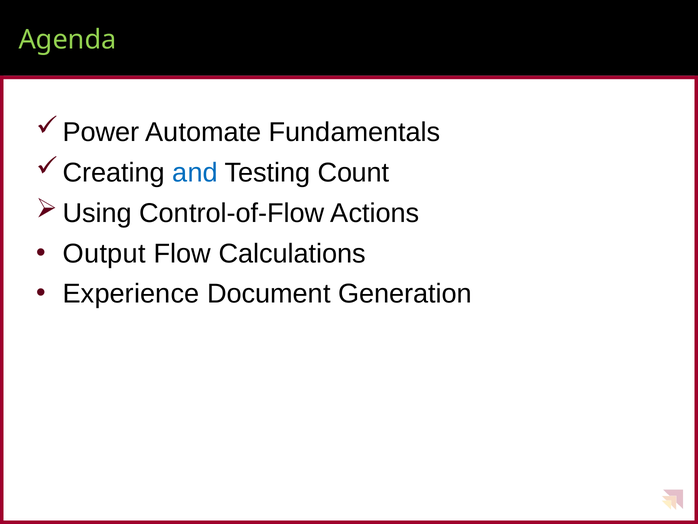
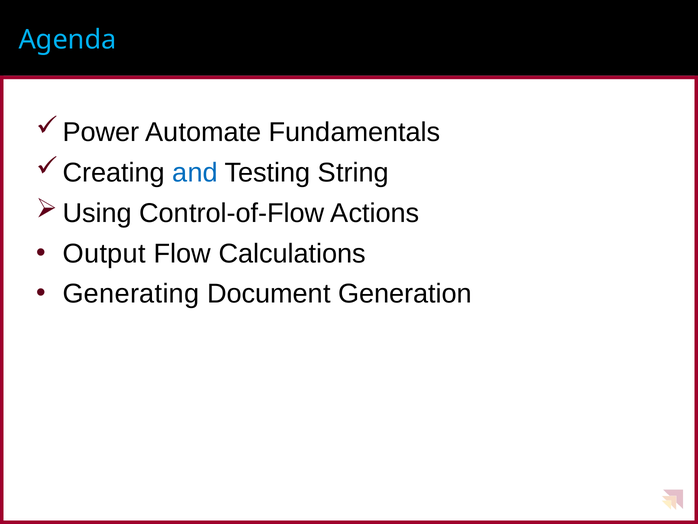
Agenda colour: light green -> light blue
Count: Count -> String
Experience: Experience -> Generating
